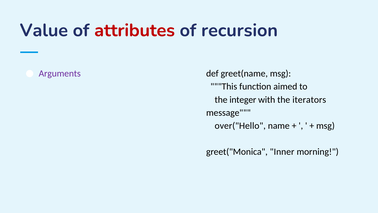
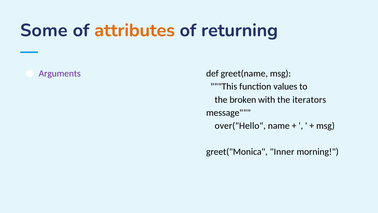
Value: Value -> Some
attributes colour: red -> orange
recursion: recursion -> returning
aimed: aimed -> values
integer: integer -> broken
